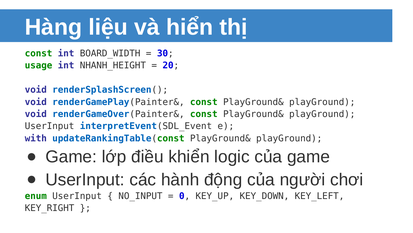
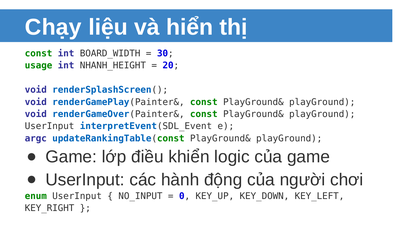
Hàng: Hàng -> Chạy
with: with -> argc
